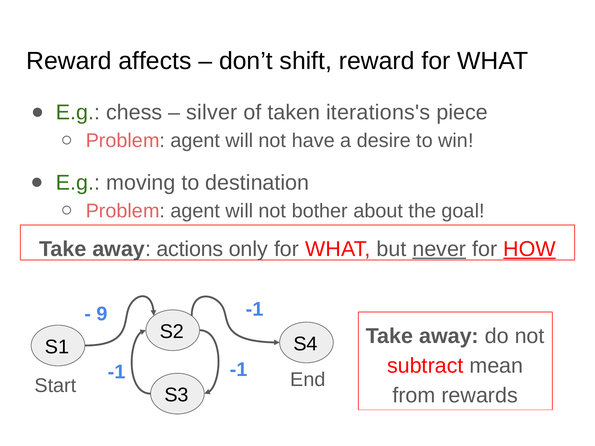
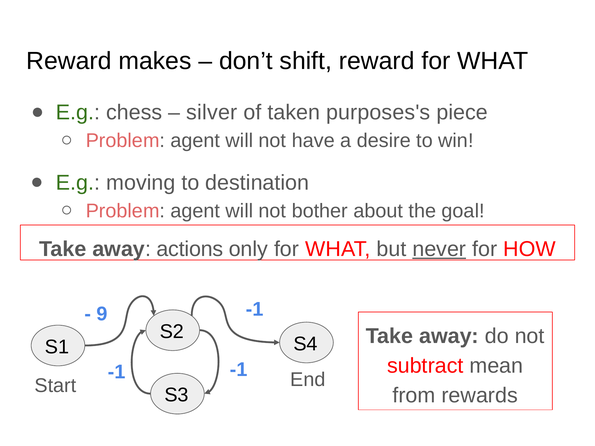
affects: affects -> makes
iterations's: iterations's -> purposes's
HOW underline: present -> none
